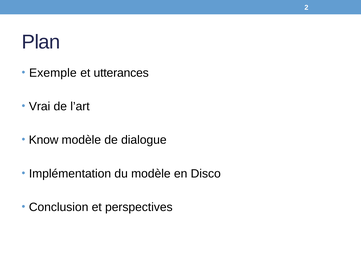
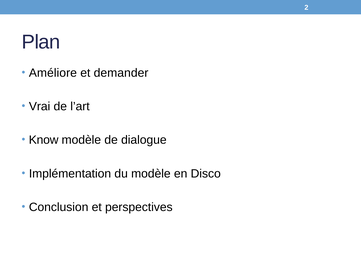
Exemple: Exemple -> Améliore
utterances: utterances -> demander
